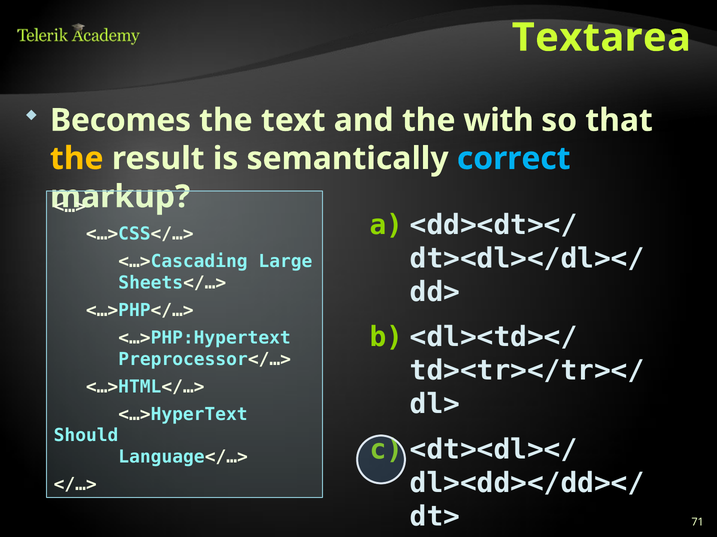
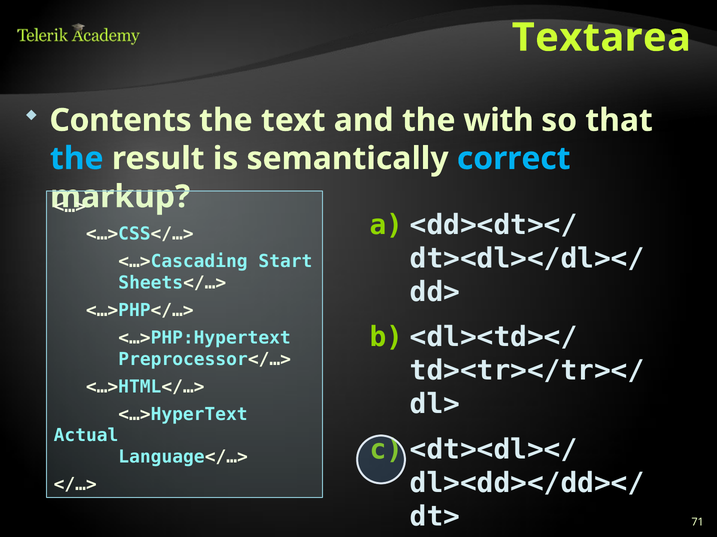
Becomes: Becomes -> Contents
the at (77, 159) colour: yellow -> light blue
Large: Large -> Start
Should: Should -> Actual
